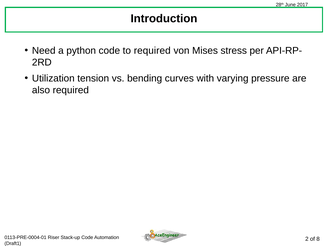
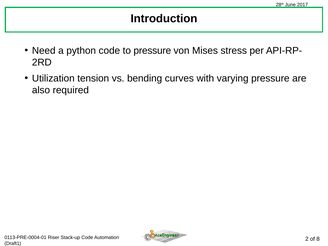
to required: required -> pressure
